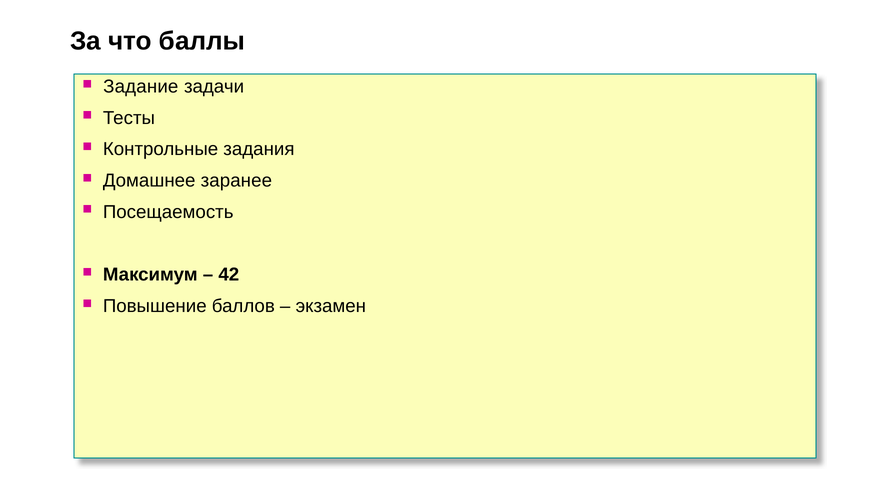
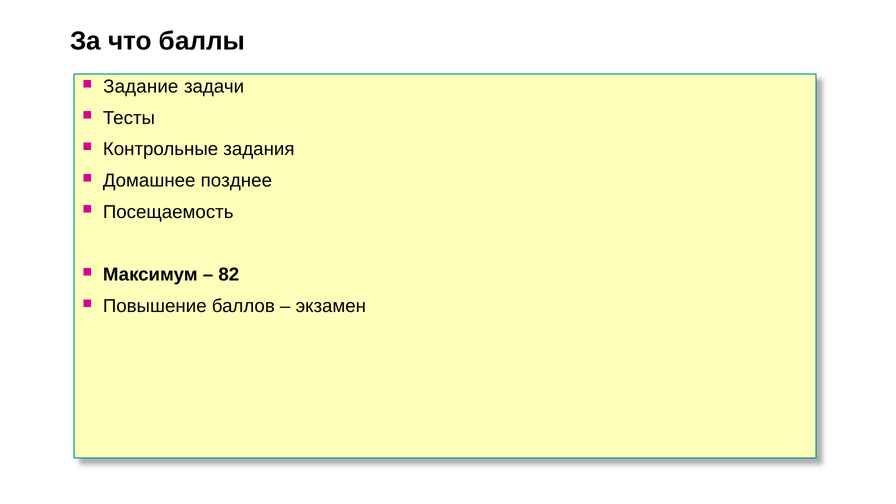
заранее: заранее -> позднее
42: 42 -> 82
